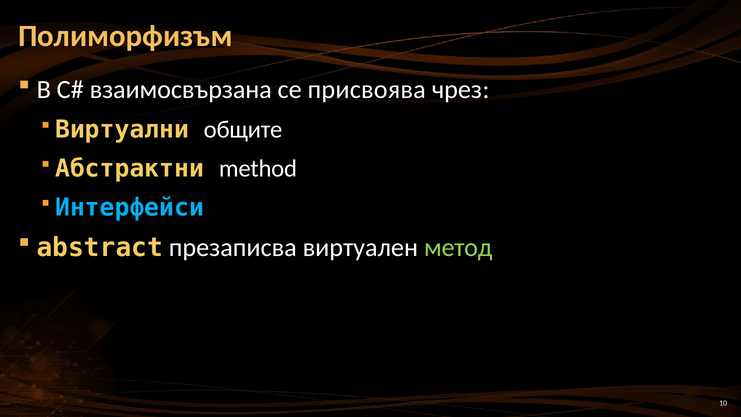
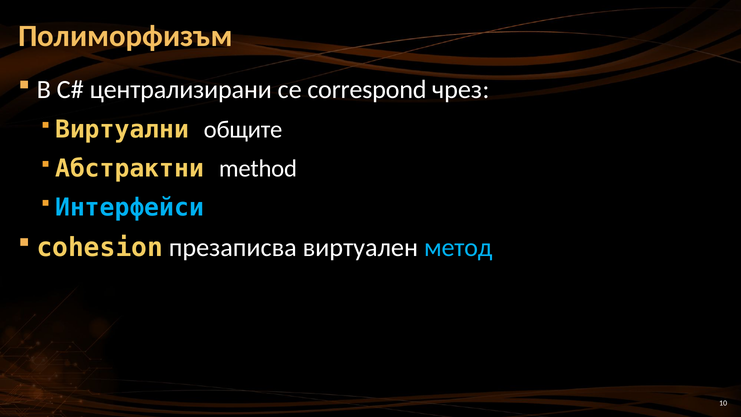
взаимосвързана: взаимосвързана -> централизирани
присвоява: присвоява -> correspond
abstract: abstract -> cohesion
метод colour: light green -> light blue
